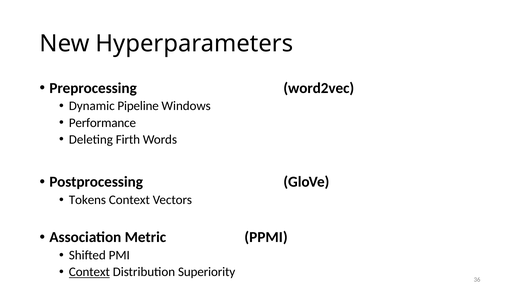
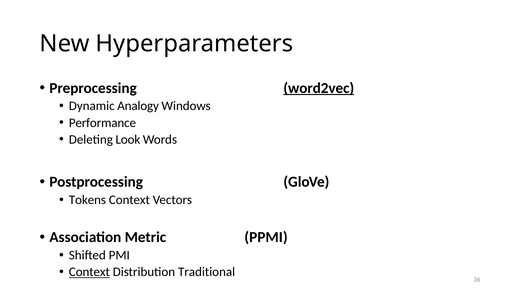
word2vec underline: none -> present
Pipeline: Pipeline -> Analogy
Firth: Firth -> Look
Superiority: Superiority -> Traditional
